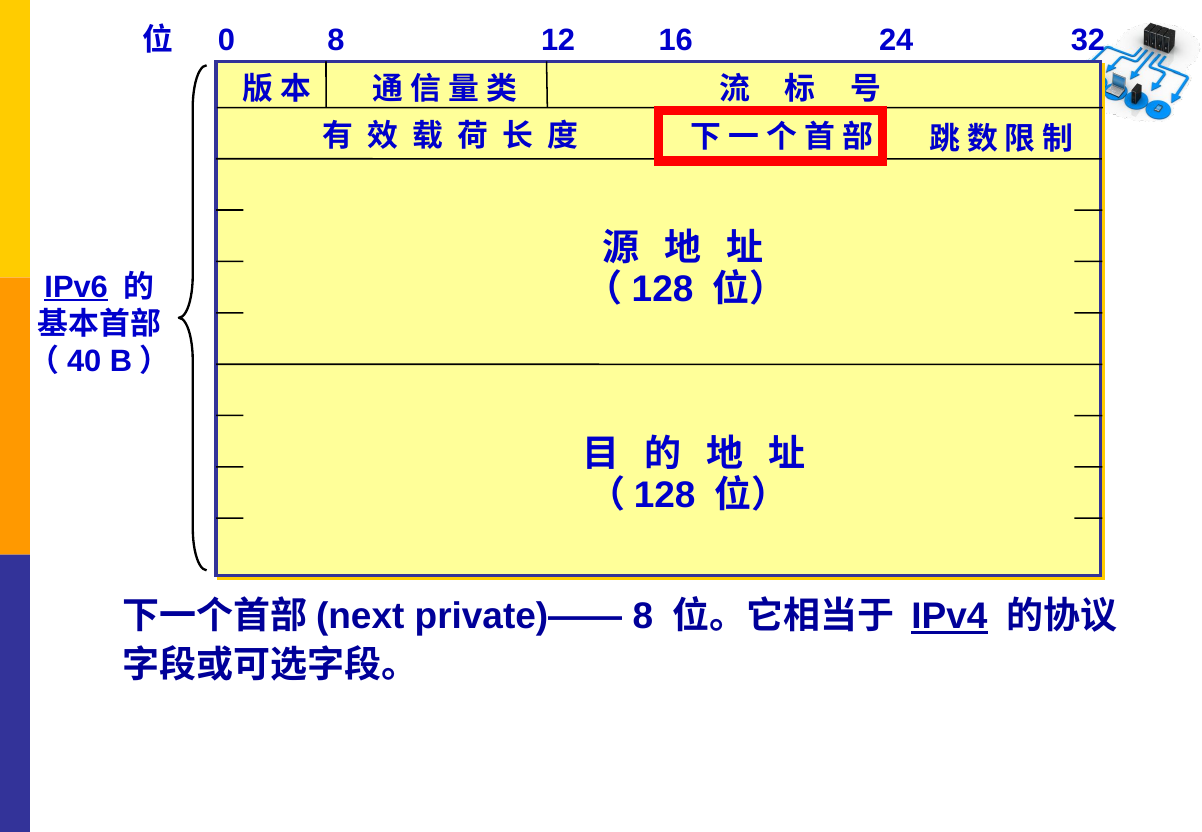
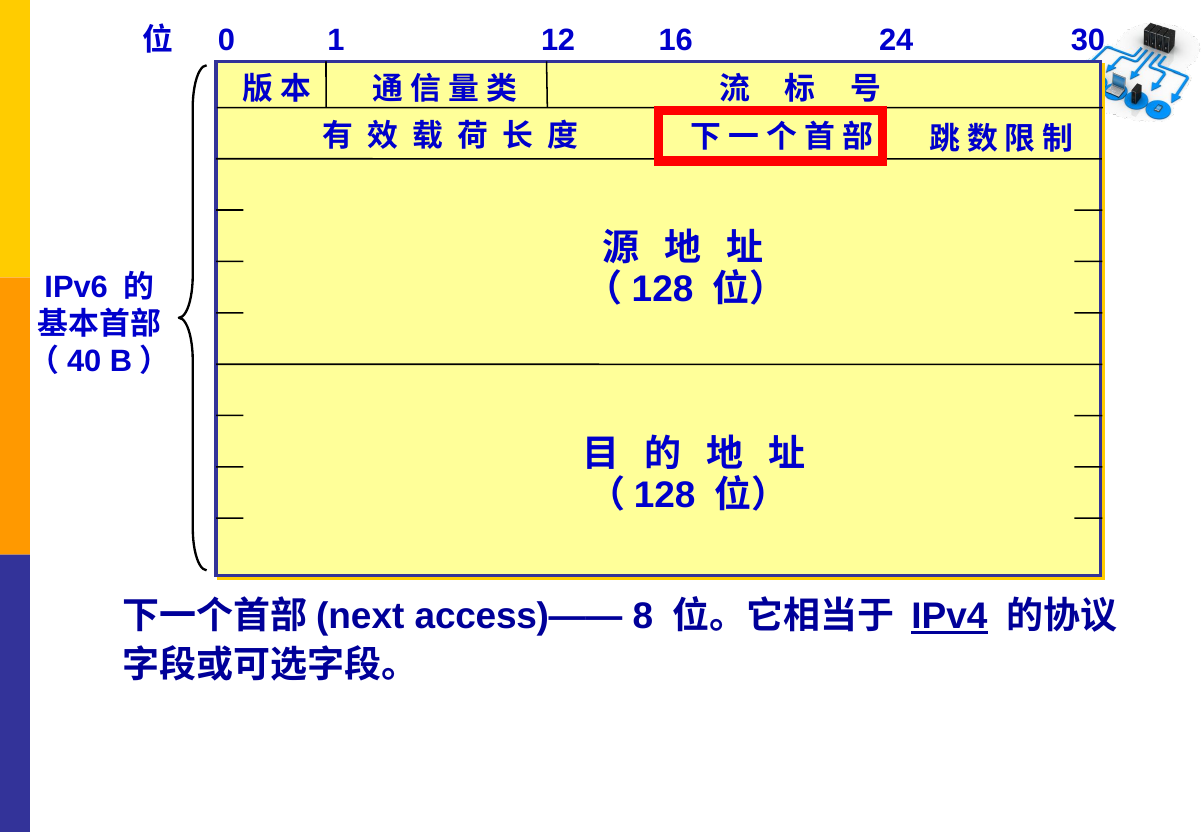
0 8: 8 -> 1
32: 32 -> 30
IPv6 underline: present -> none
private)——: private)—— -> access)——
